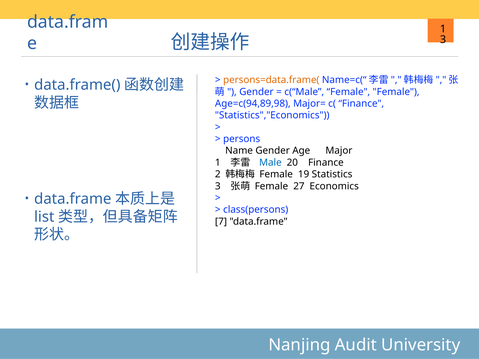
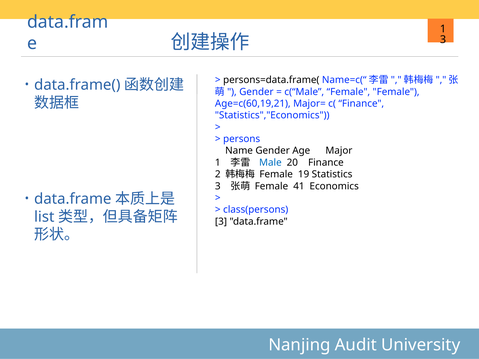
persons=data.frame( colour: orange -> black
Age=c(94,89,98: Age=c(94,89,98 -> Age=c(60,19,21
27: 27 -> 41
7 at (221, 222): 7 -> 3
